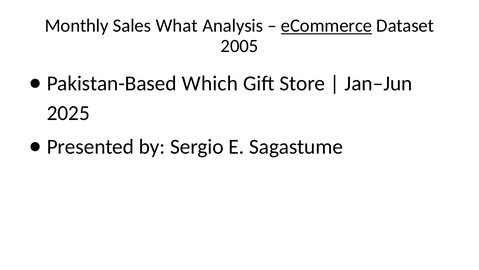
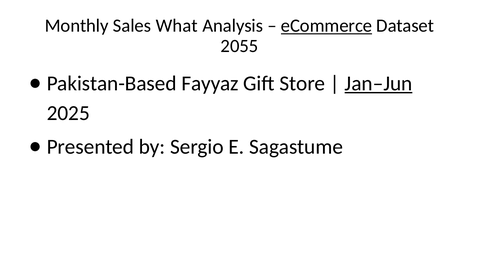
2005: 2005 -> 2055
Which: Which -> Fayyaz
Jan–Jun underline: none -> present
